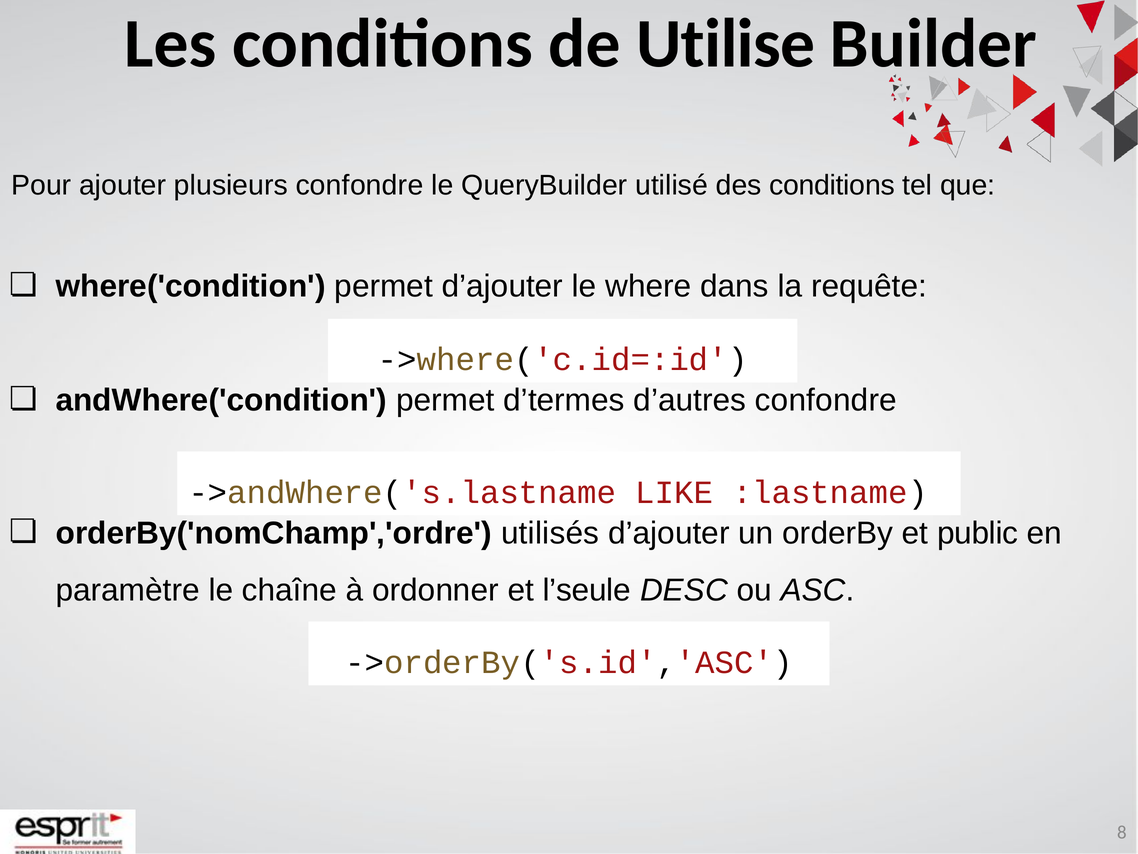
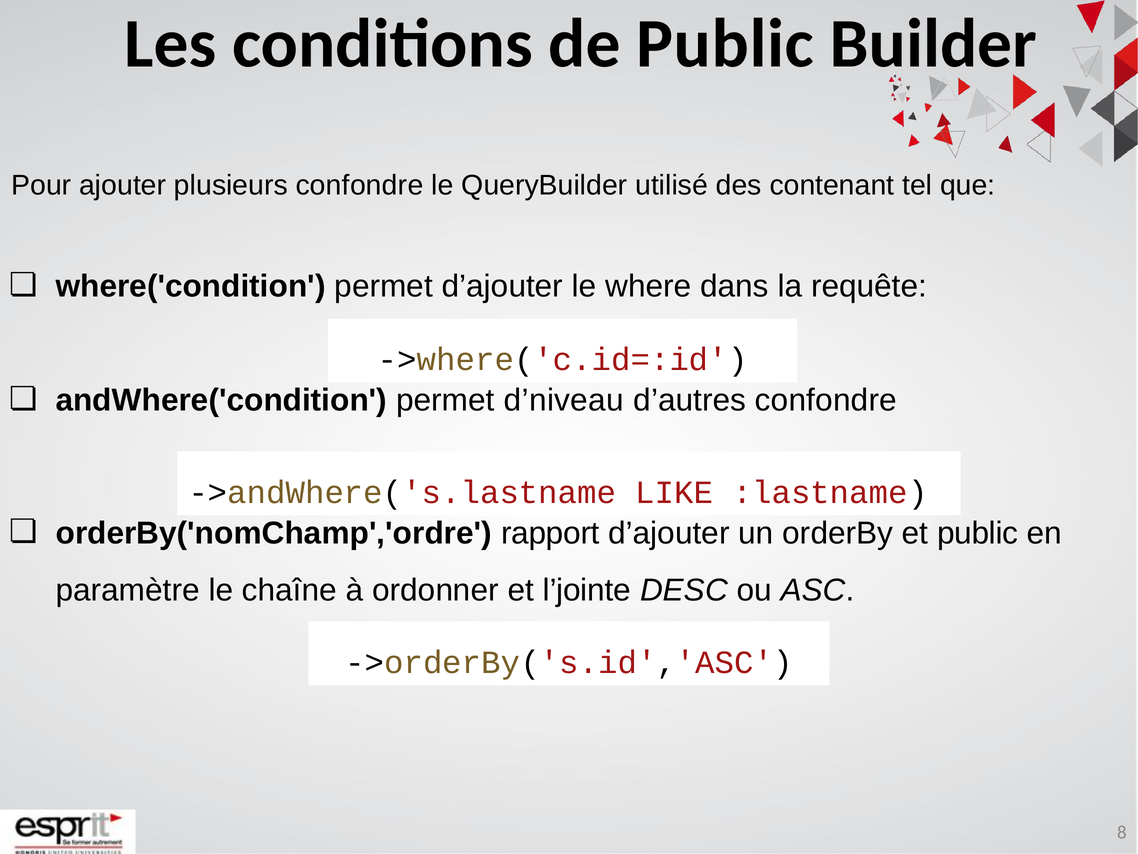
de Utilise: Utilise -> Public
des conditions: conditions -> contenant
d’termes: d’termes -> d’niveau
utilisés: utilisés -> rapport
l’seule: l’seule -> l’jointe
